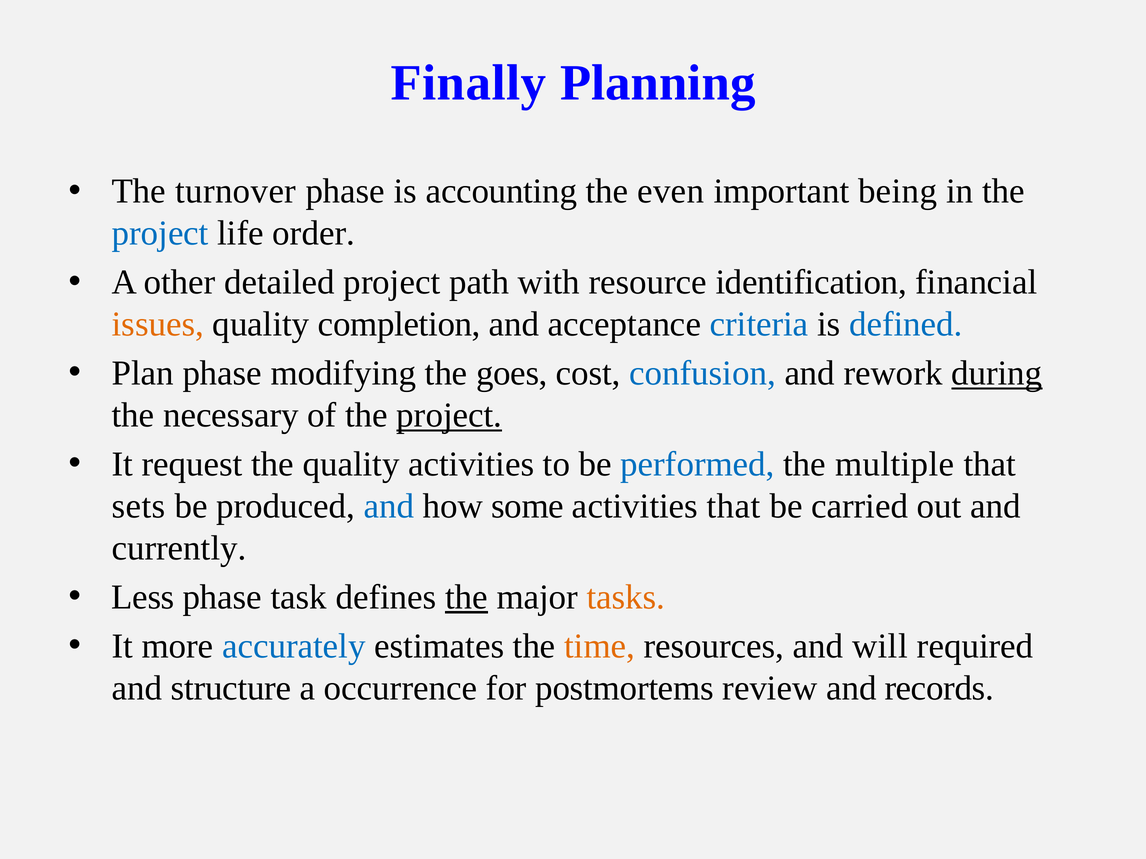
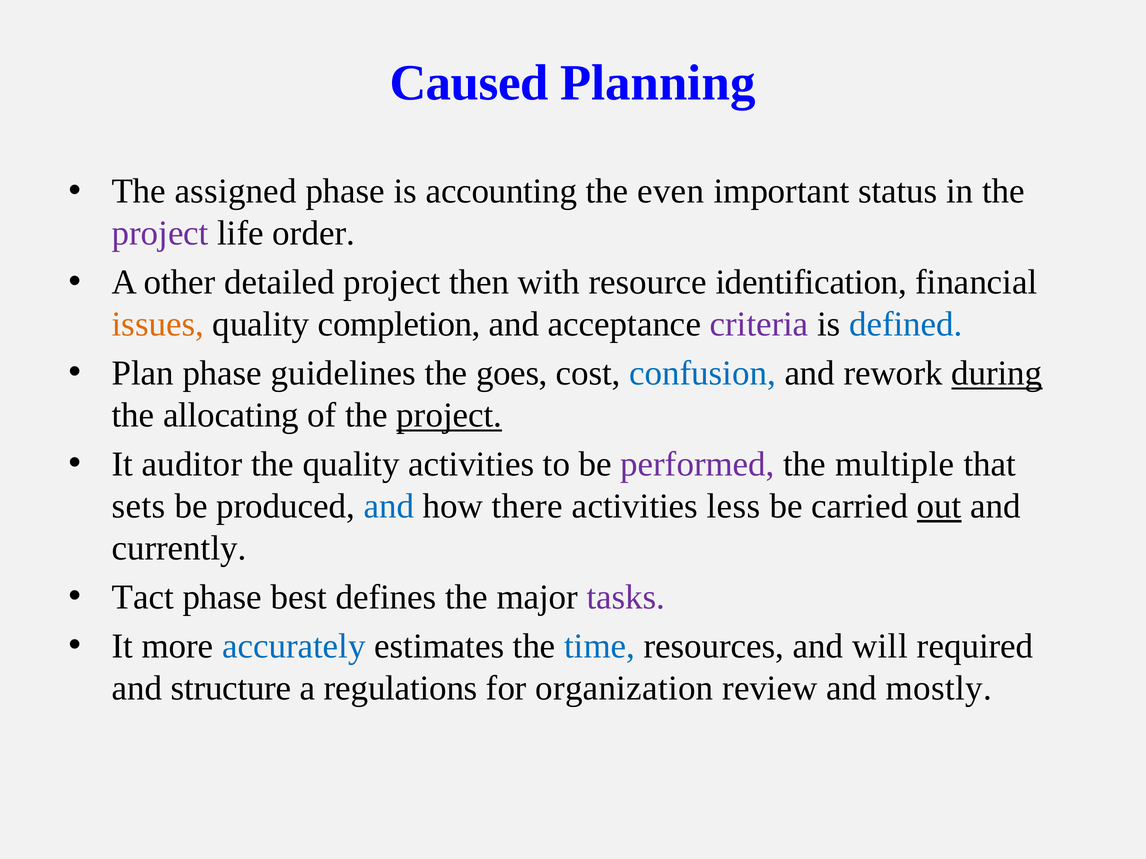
Finally: Finally -> Caused
turnover: turnover -> assigned
being: being -> status
project at (160, 234) colour: blue -> purple
path: path -> then
criteria colour: blue -> purple
modifying: modifying -> guidelines
necessary: necessary -> allocating
request: request -> auditor
performed colour: blue -> purple
some: some -> there
activities that: that -> less
out underline: none -> present
Less: Less -> Tact
task: task -> best
the at (467, 598) underline: present -> none
tasks colour: orange -> purple
time colour: orange -> blue
occurrence: occurrence -> regulations
postmortems: postmortems -> organization
records: records -> mostly
